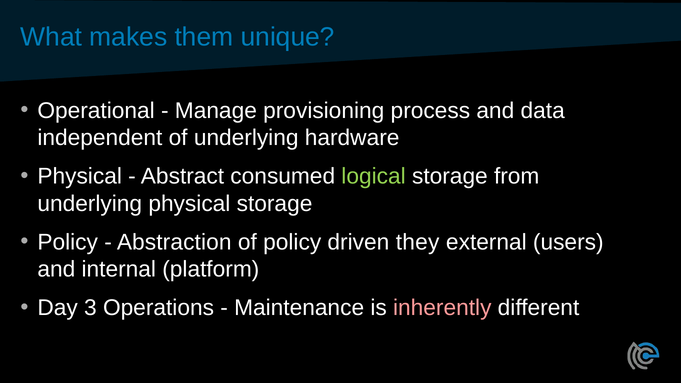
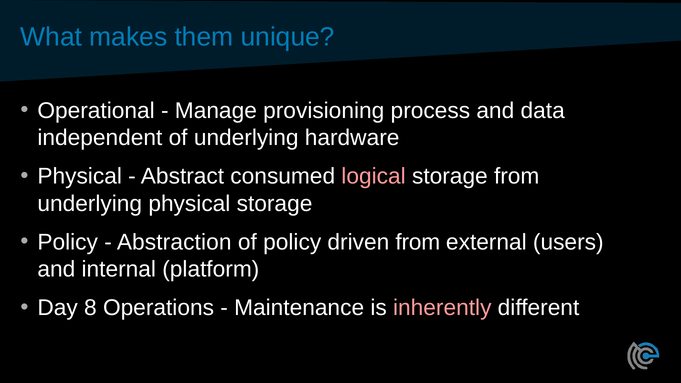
logical colour: light green -> pink
driven they: they -> from
3: 3 -> 8
